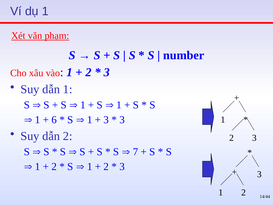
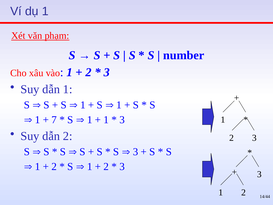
6: 6 -> 7
3 at (106, 120): 3 -> 1
7 at (135, 152): 7 -> 3
